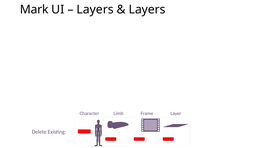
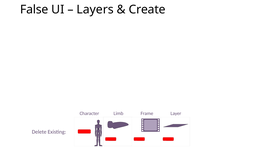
Mark: Mark -> False
Layers at (147, 9): Layers -> Create
